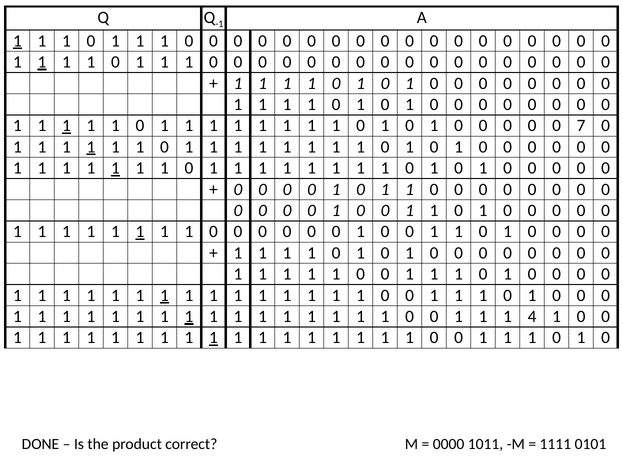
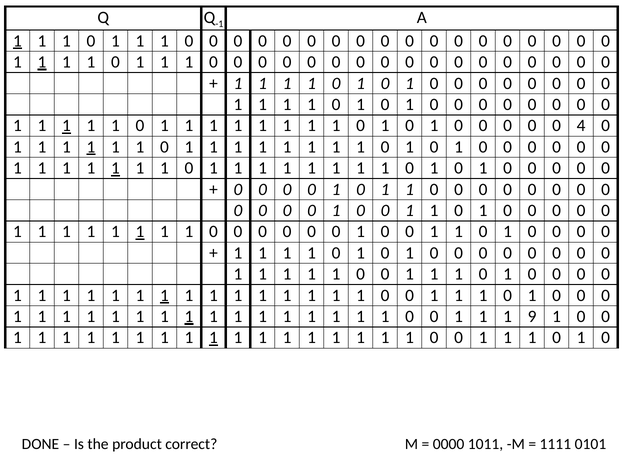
7: 7 -> 4
4: 4 -> 9
